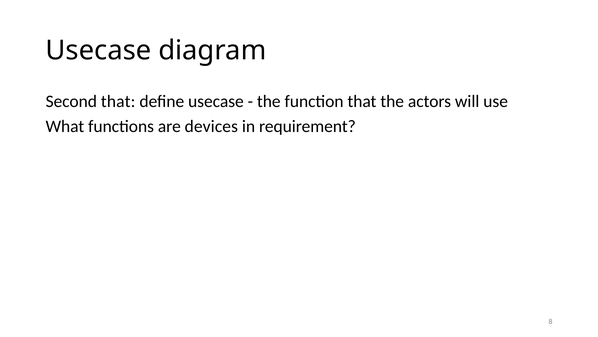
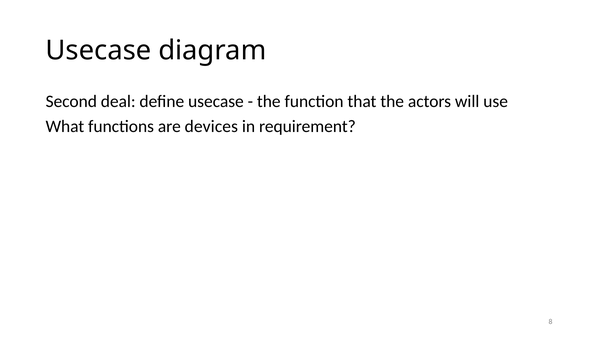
Second that: that -> deal
